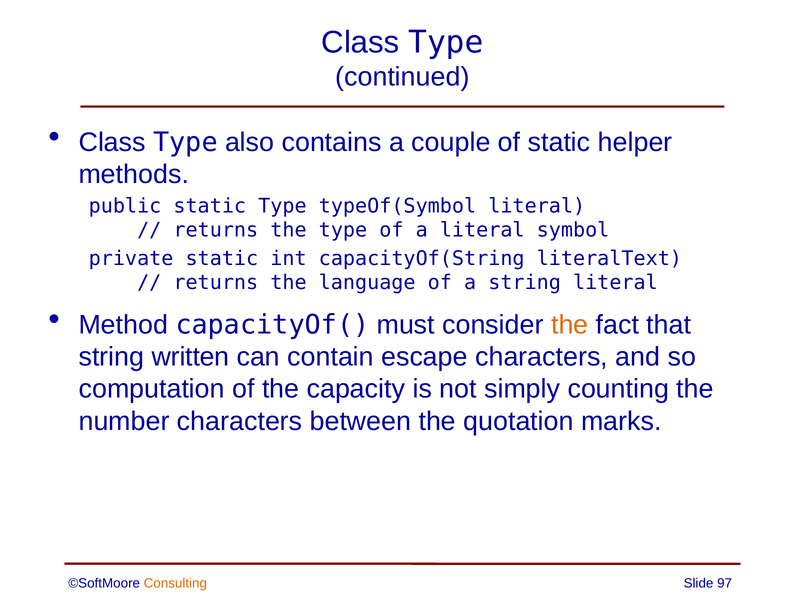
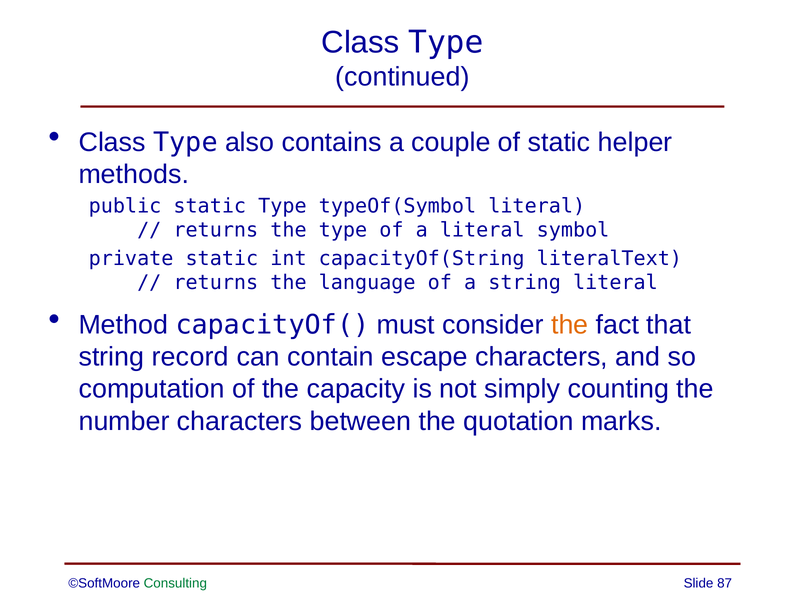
written: written -> record
Consulting colour: orange -> green
97: 97 -> 87
